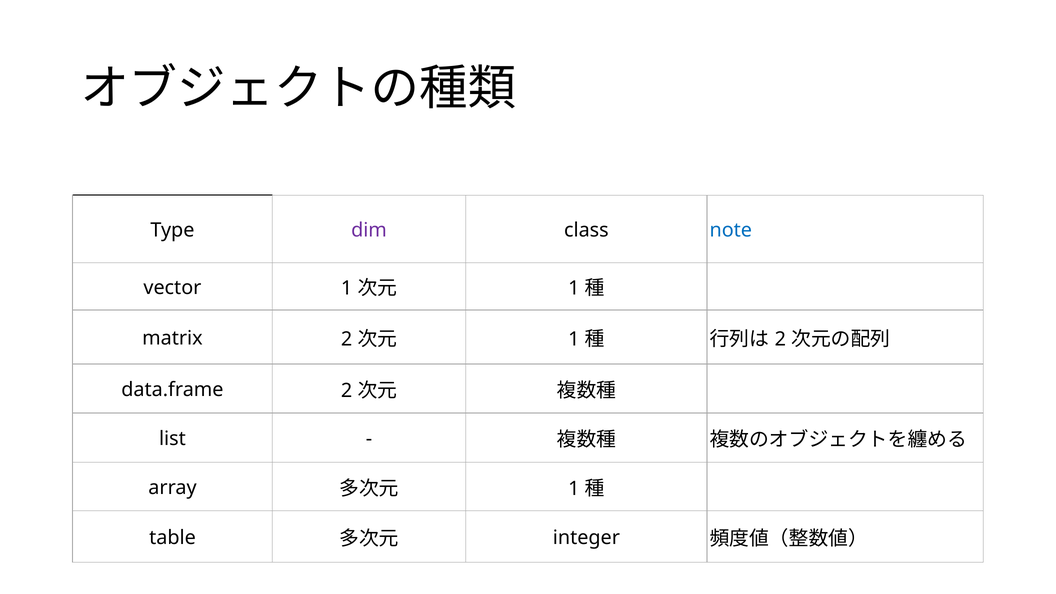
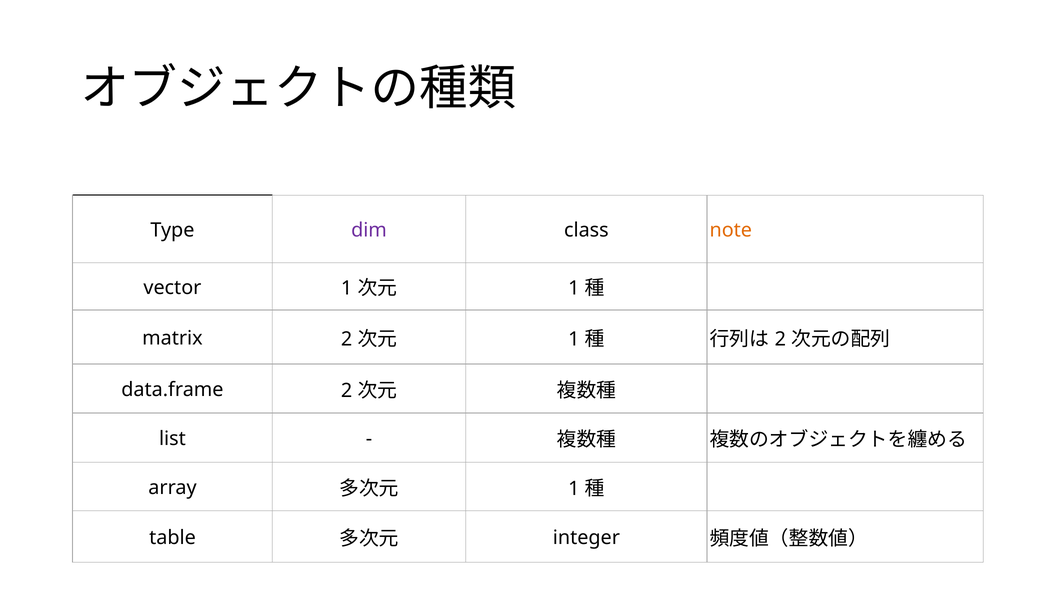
note colour: blue -> orange
